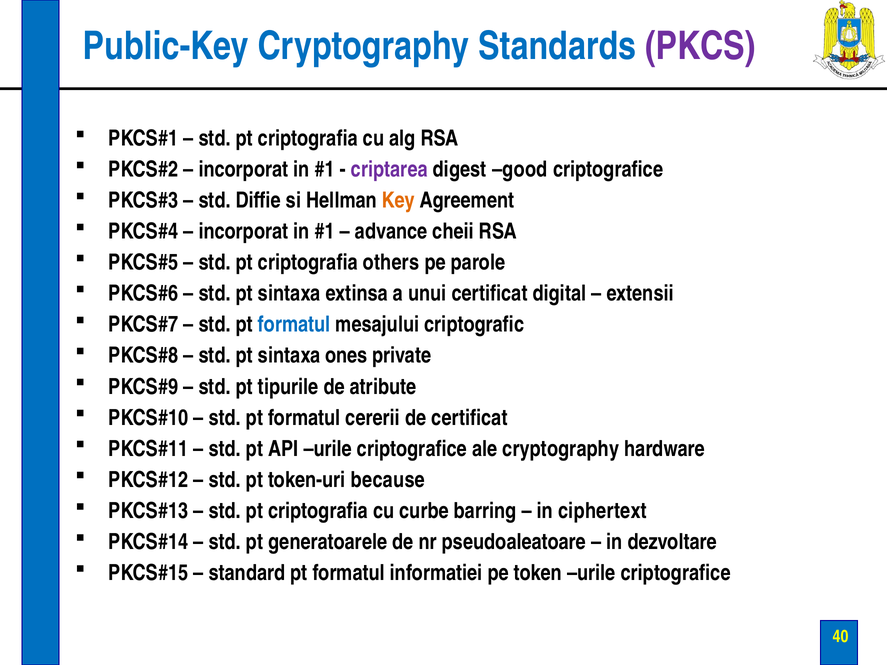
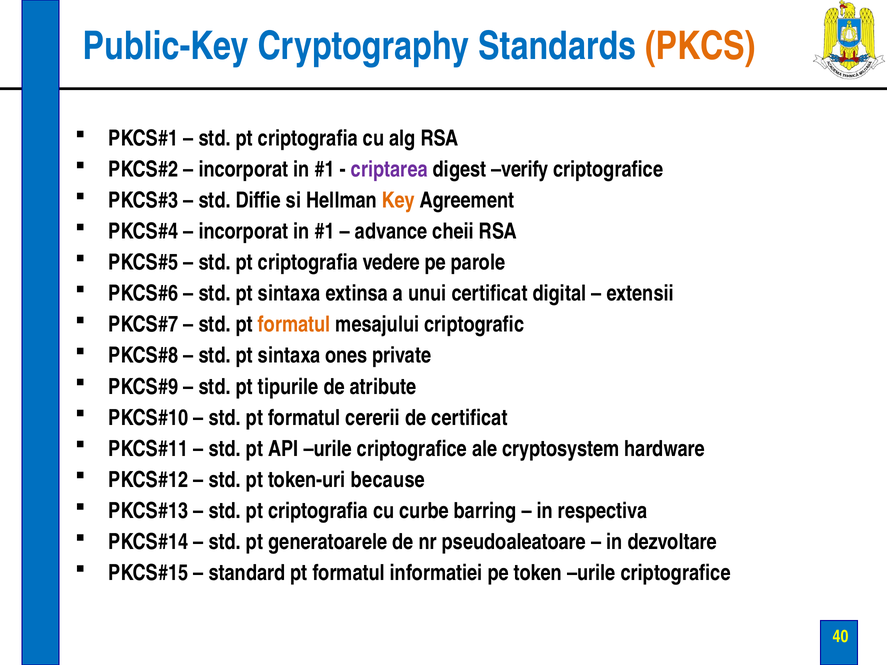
PKCS colour: purple -> orange
good: good -> verify
others: others -> vedere
formatul at (294, 325) colour: blue -> orange
ale cryptography: cryptography -> cryptosystem
ciphertext: ciphertext -> respectiva
